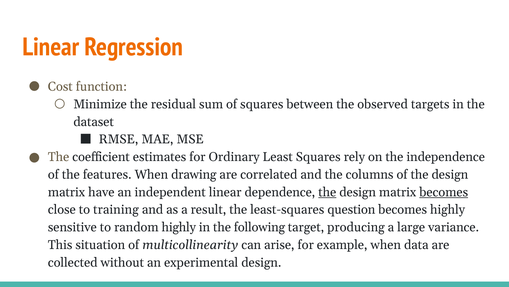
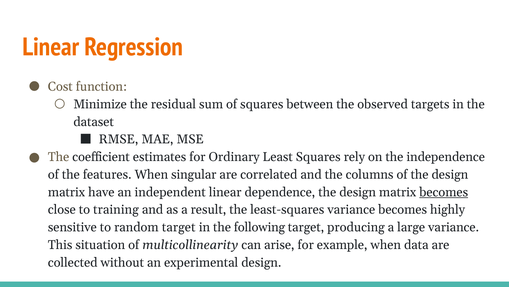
drawing: drawing -> singular
the at (327, 192) underline: present -> none
least-squares question: question -> variance
random highly: highly -> target
